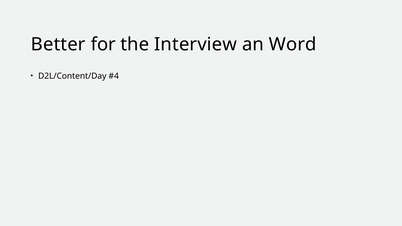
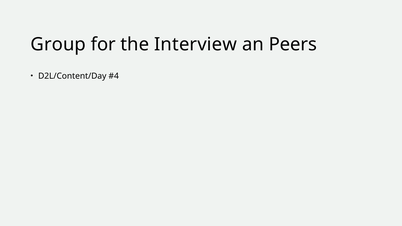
Better: Better -> Group
Word: Word -> Peers
